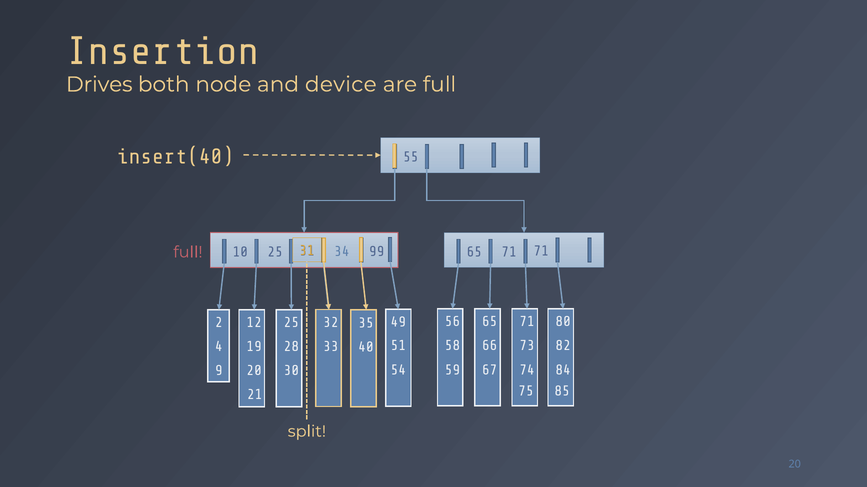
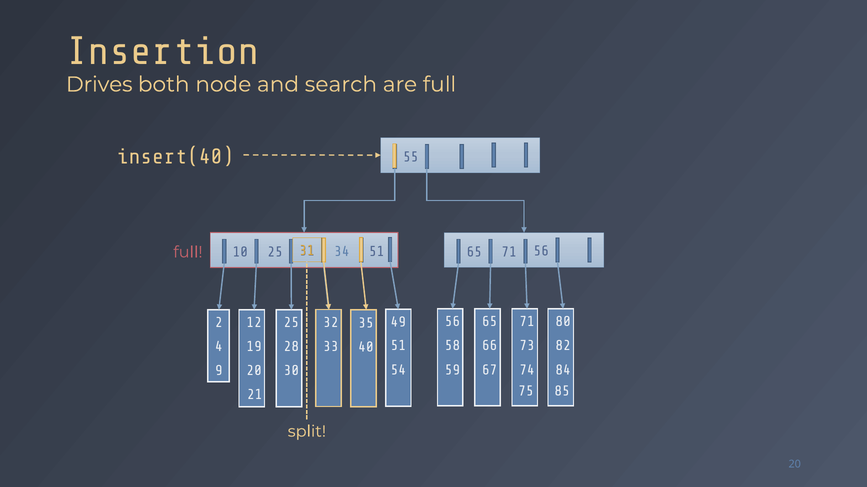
device: device -> search
99 at (377, 252): 99 -> 51
71 71: 71 -> 56
